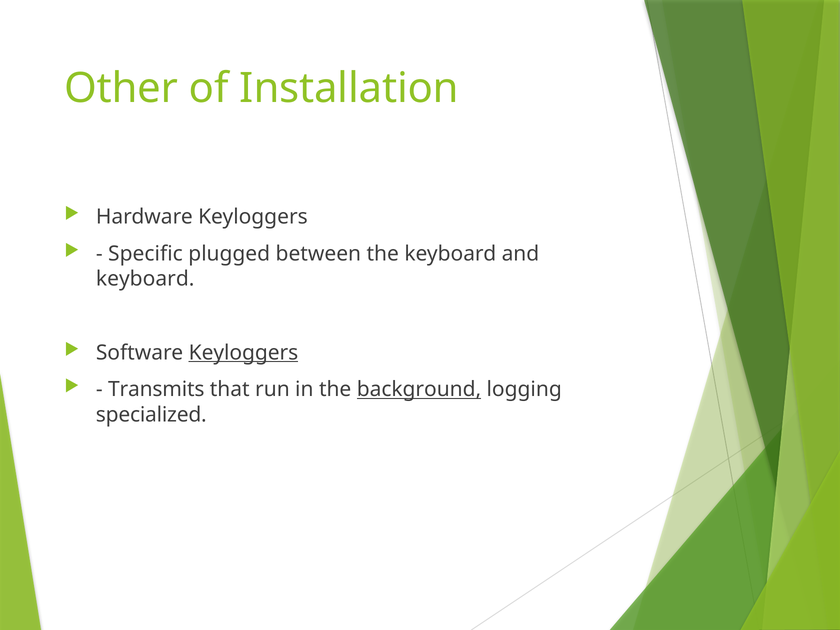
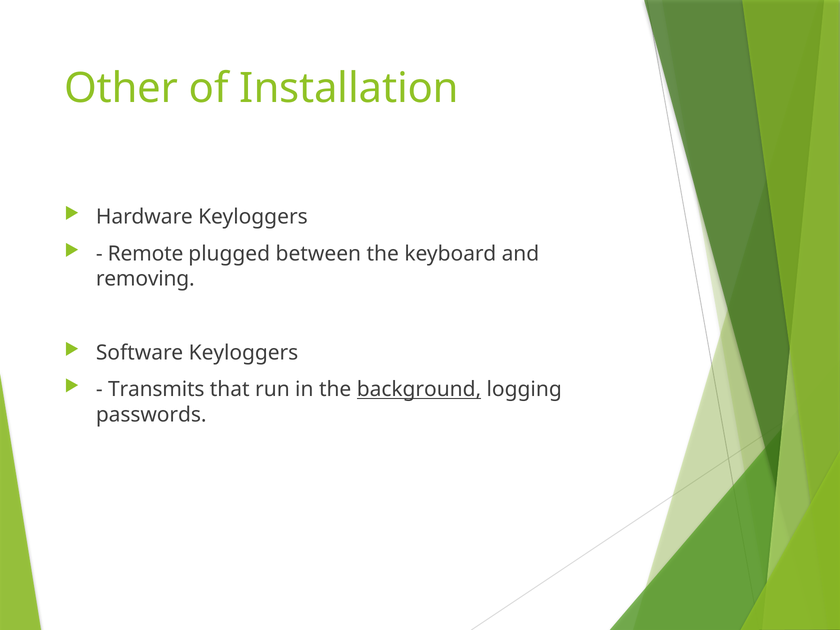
Specific: Specific -> Remote
keyboard at (145, 279): keyboard -> removing
Keyloggers at (243, 353) underline: present -> none
specialized: specialized -> passwords
